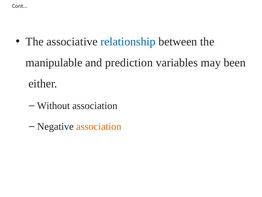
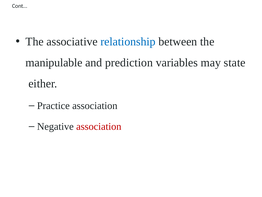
been: been -> state
Without: Without -> Practice
association at (99, 126) colour: orange -> red
